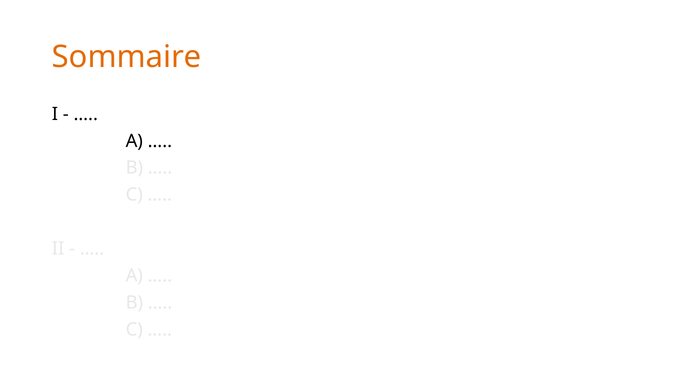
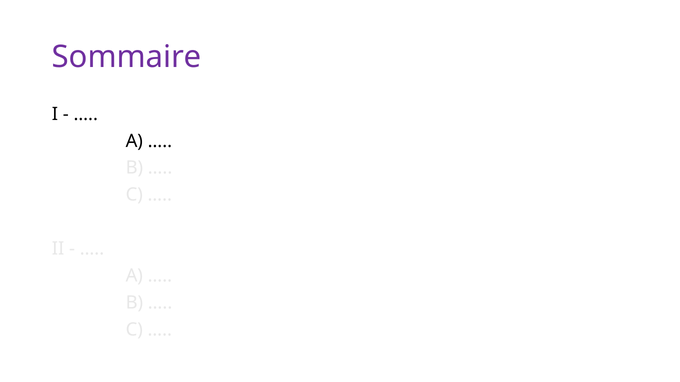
Sommaire colour: orange -> purple
